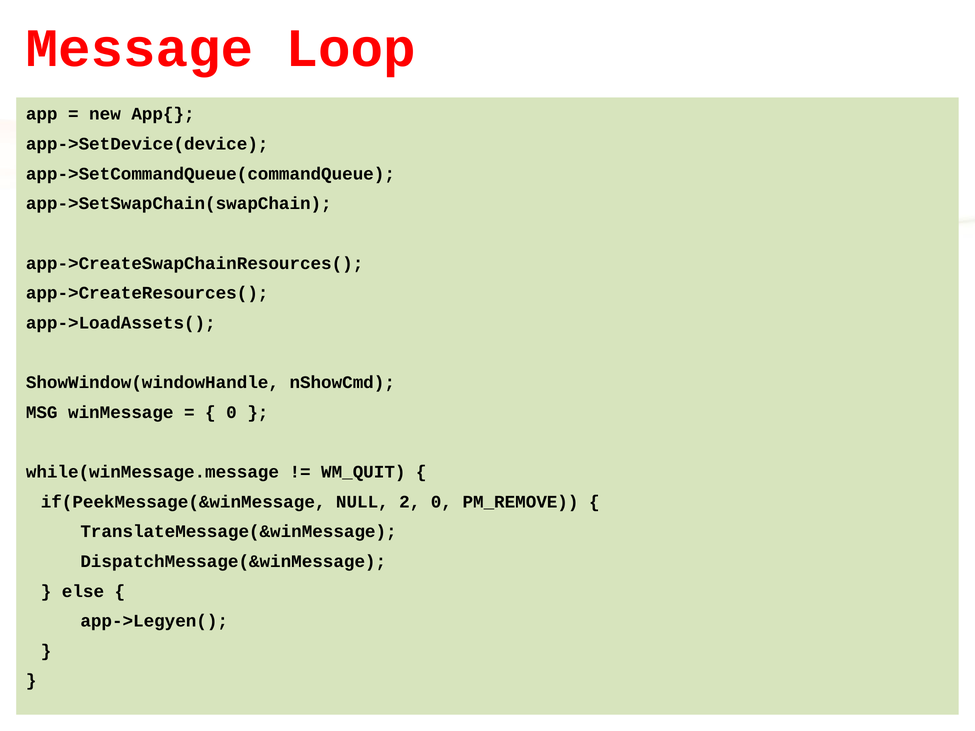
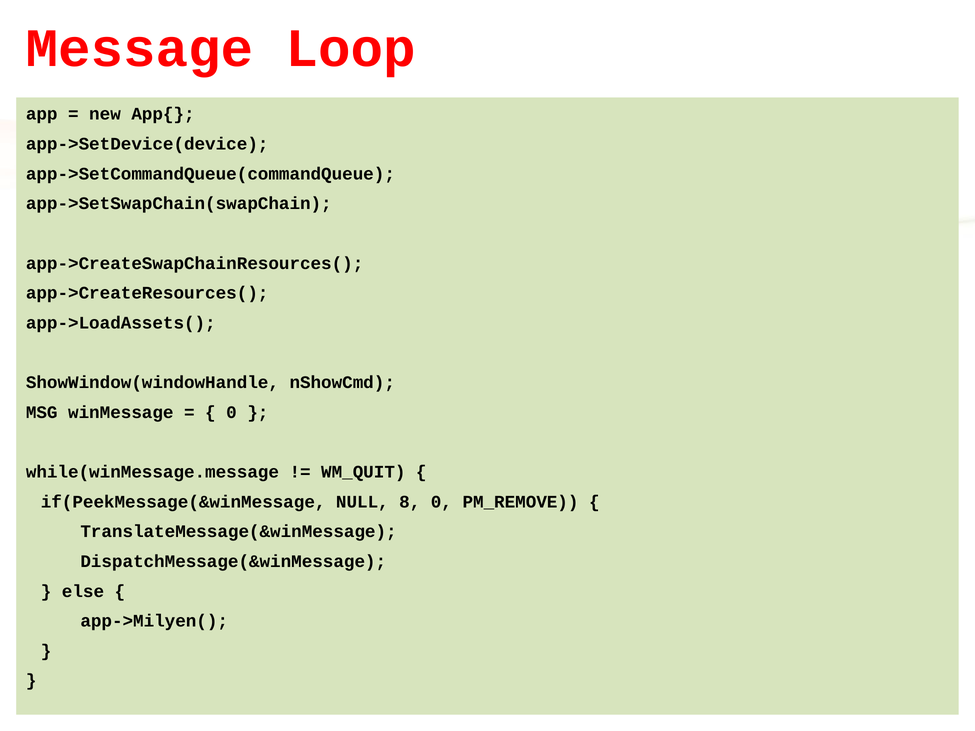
2: 2 -> 8
app->Legyen(: app->Legyen( -> app->Milyen(
